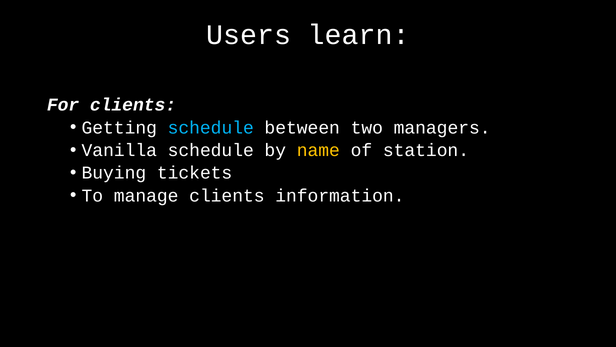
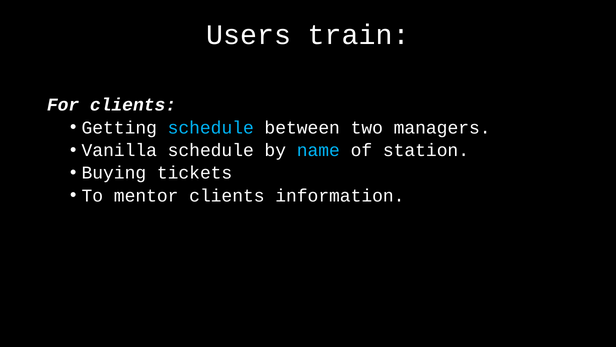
learn: learn -> train
name colour: yellow -> light blue
manage: manage -> mentor
